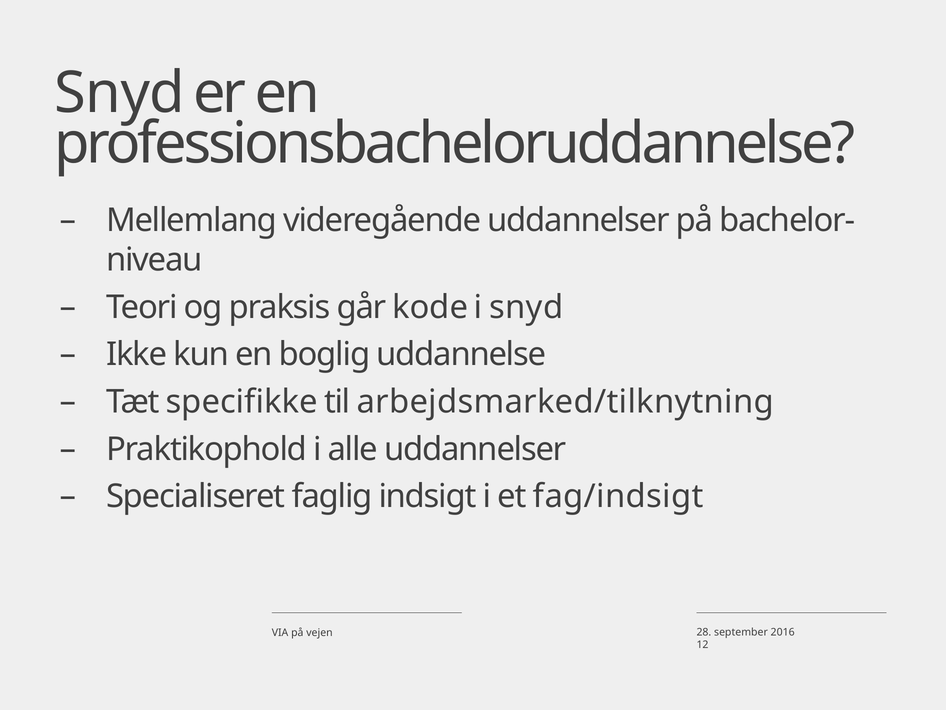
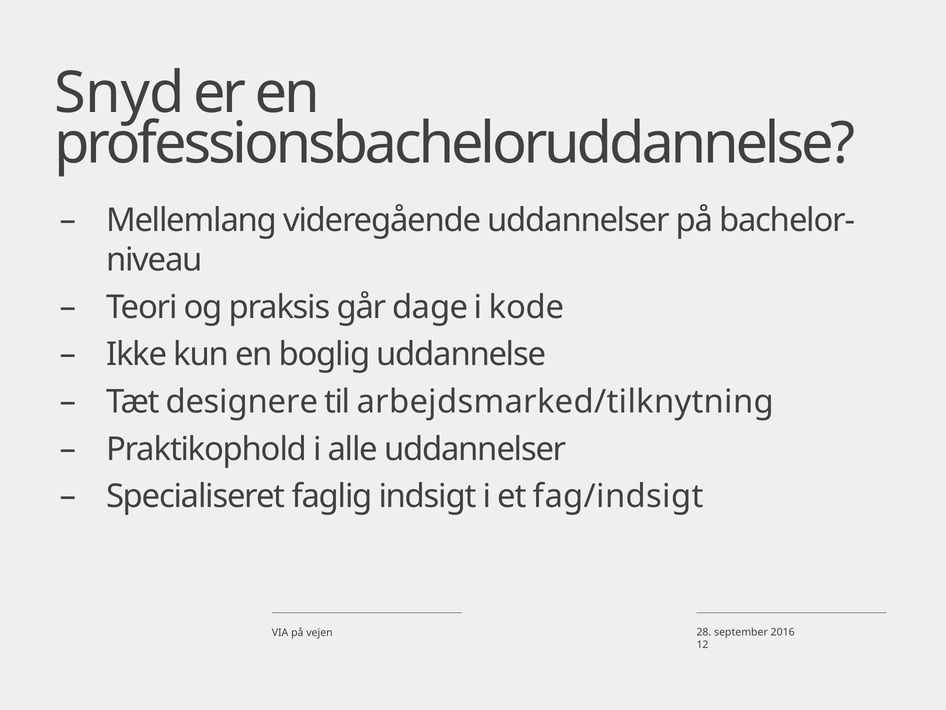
kode: kode -> dage
i snyd: snyd -> kode
specifikke: specifikke -> designere
